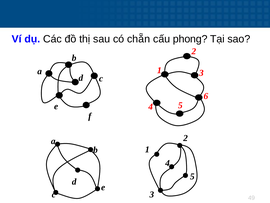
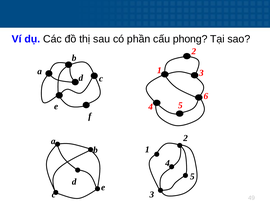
chẵn: chẵn -> phần
